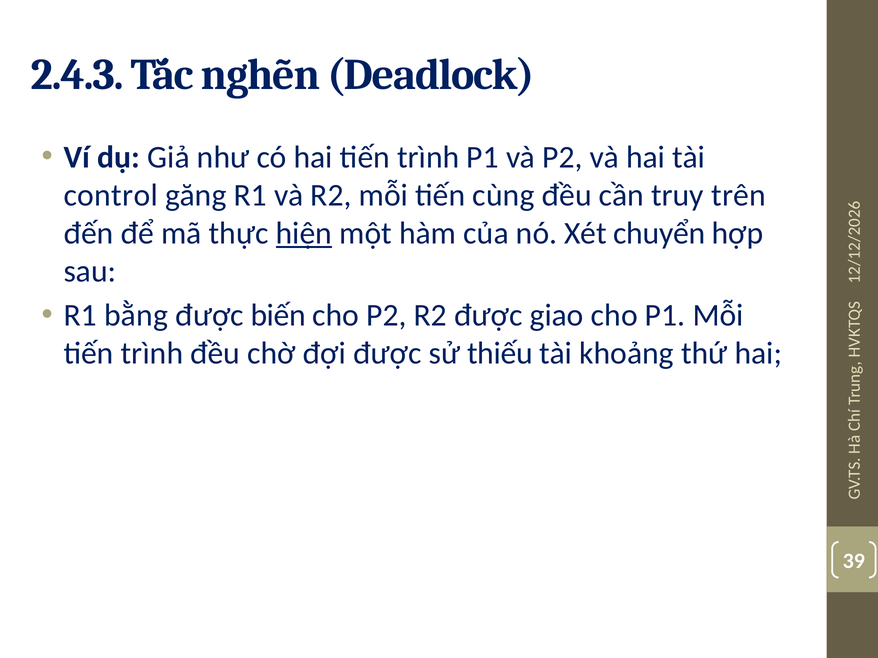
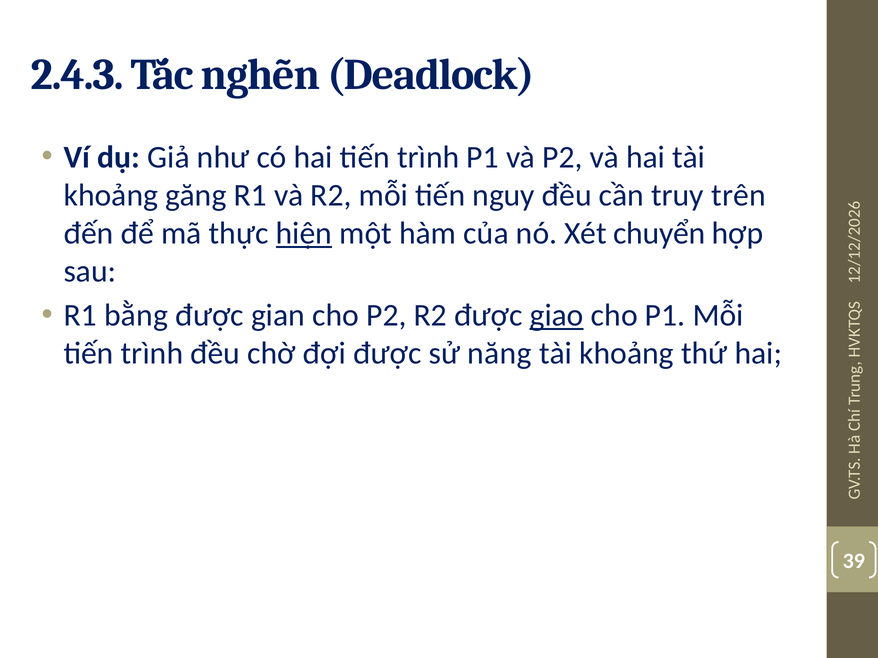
control at (111, 195): control -> khoảng
cùng: cùng -> nguy
biến: biến -> gian
giao underline: none -> present
thiếu: thiếu -> năng
